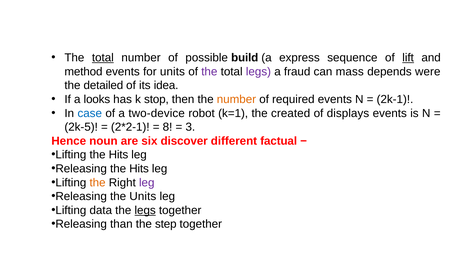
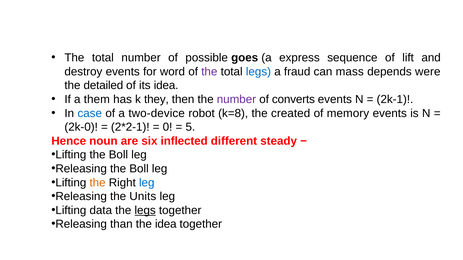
total at (103, 58) underline: present -> none
build: build -> goes
lift underline: present -> none
method: method -> destroy
for units: units -> word
legs at (258, 72) colour: purple -> blue
looks: looks -> them
stop: stop -> they
number at (236, 99) colour: orange -> purple
required: required -> converts
k=1: k=1 -> k=8
displays: displays -> memory
2k-5: 2k-5 -> 2k-0
8: 8 -> 0
3: 3 -> 5
discover: discover -> inflected
factual: factual -> steady
Lifting the Hits: Hits -> Boll
Releasing the Hits: Hits -> Boll
leg at (147, 183) colour: purple -> blue
the step: step -> idea
